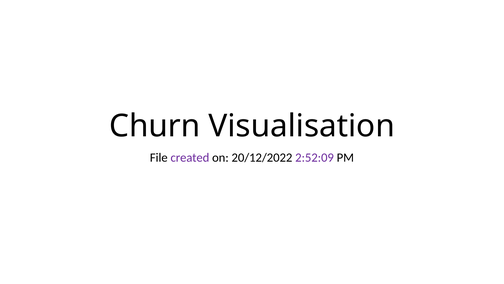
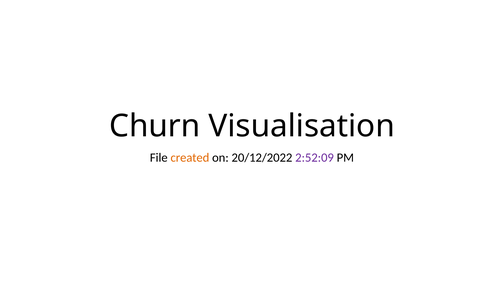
created colour: purple -> orange
